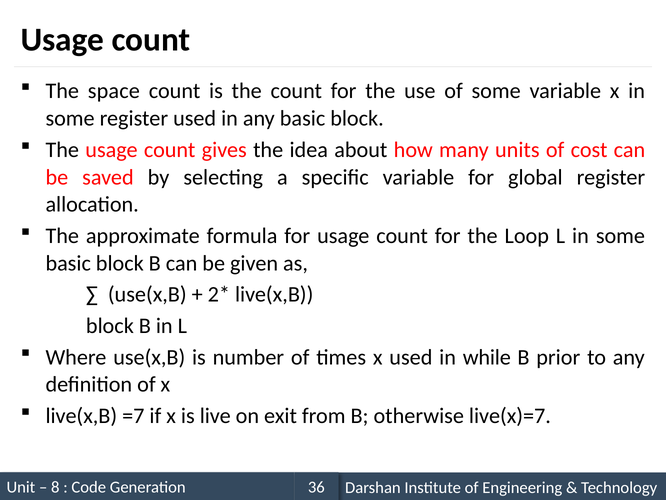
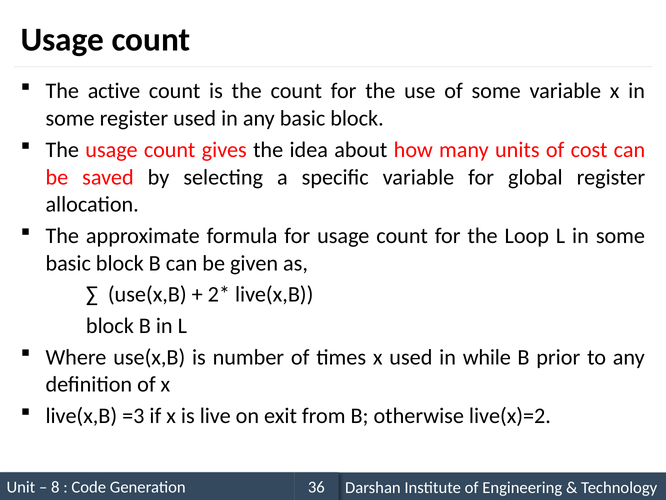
space: space -> active
=7: =7 -> =3
live(x)=7: live(x)=7 -> live(x)=2
